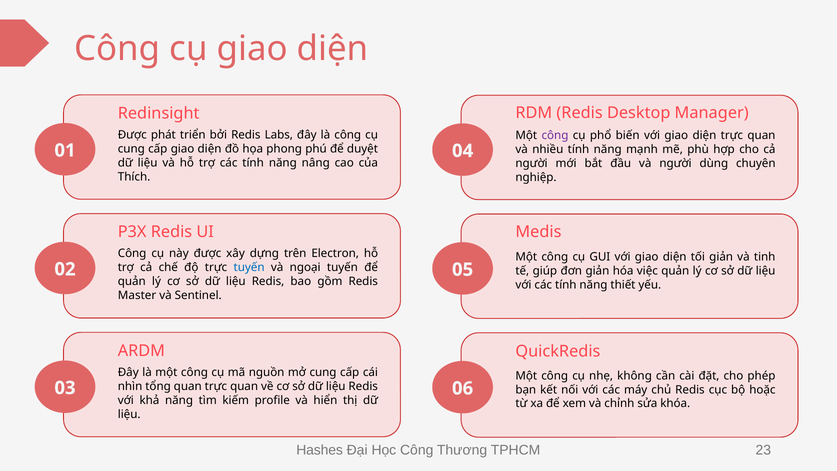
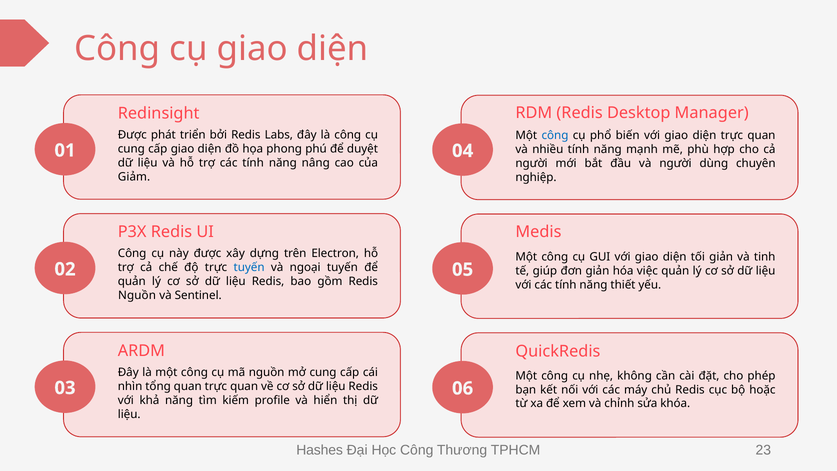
công at (555, 135) colour: purple -> blue
Thích: Thích -> Giảm
Master at (137, 295): Master -> Nguồn
